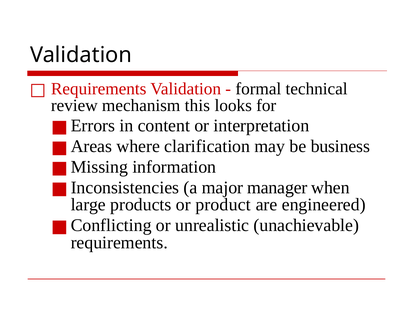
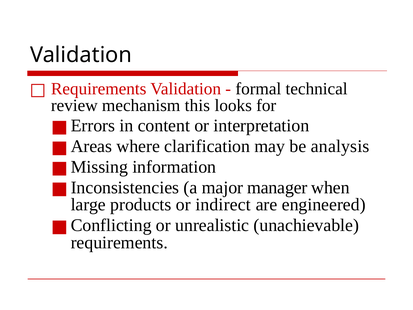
business: business -> analysis
product: product -> indirect
